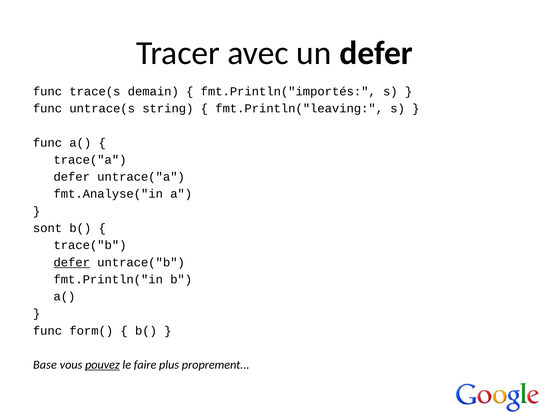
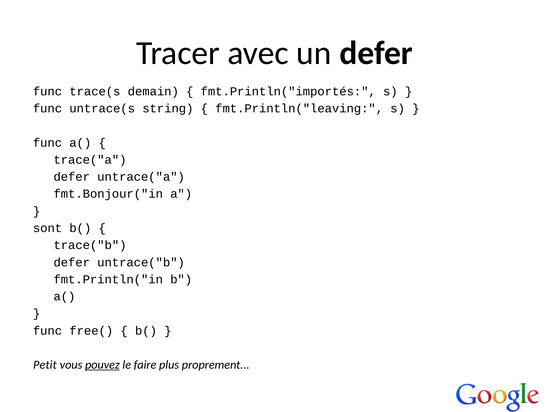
fmt.Analyse("in: fmt.Analyse("in -> fmt.Bonjour("in
defer at (72, 262) underline: present -> none
form(: form( -> free(
Base: Base -> Petit
